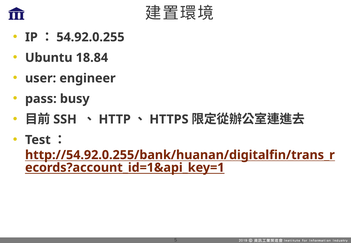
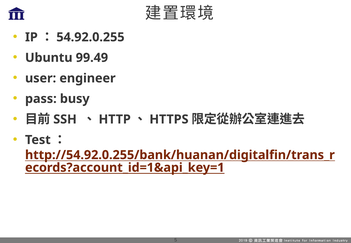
18.84: 18.84 -> 99.49
